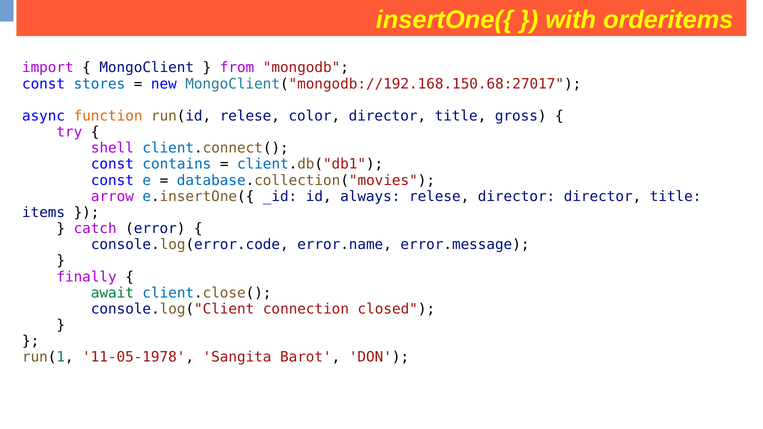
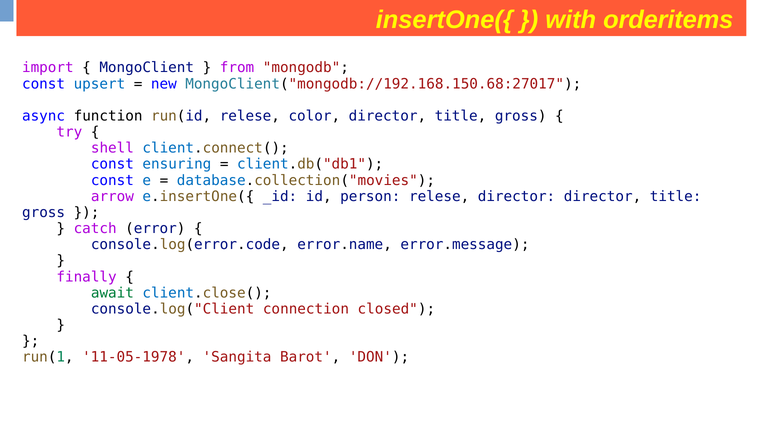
stores: stores -> upsert
function colour: orange -> black
contains: contains -> ensuring
always: always -> person
items at (44, 213): items -> gross
